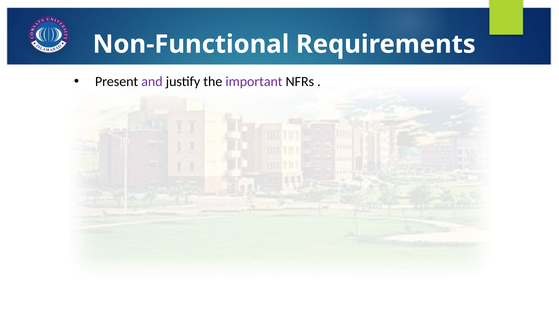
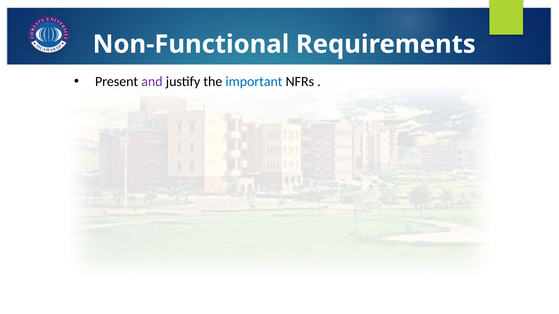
important colour: purple -> blue
